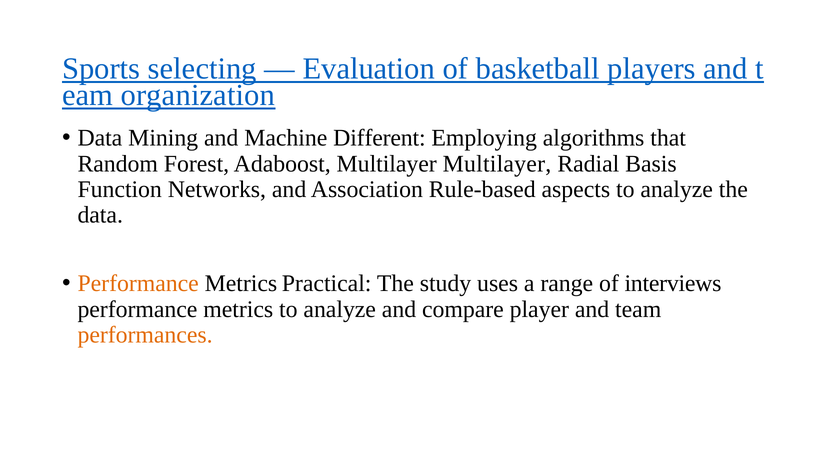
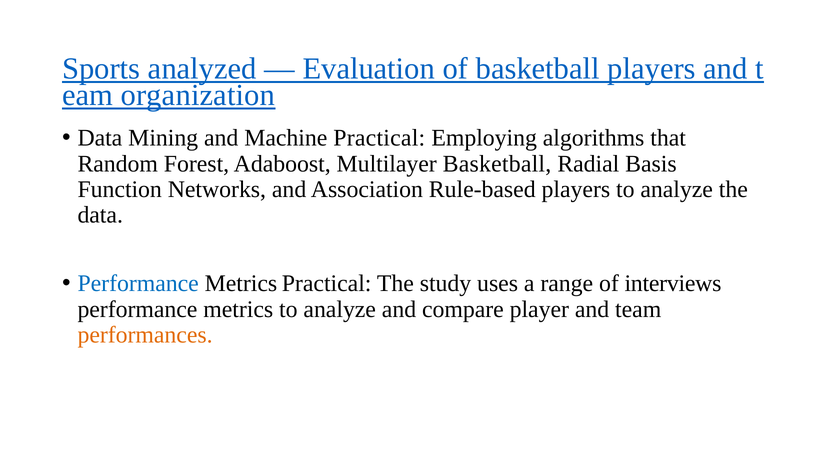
selecting: selecting -> analyzed
Machine Different: Different -> Practical
Multilayer Multilayer: Multilayer -> Basketball
Rule-based aspects: aspects -> players
Performance at (138, 284) colour: orange -> blue
